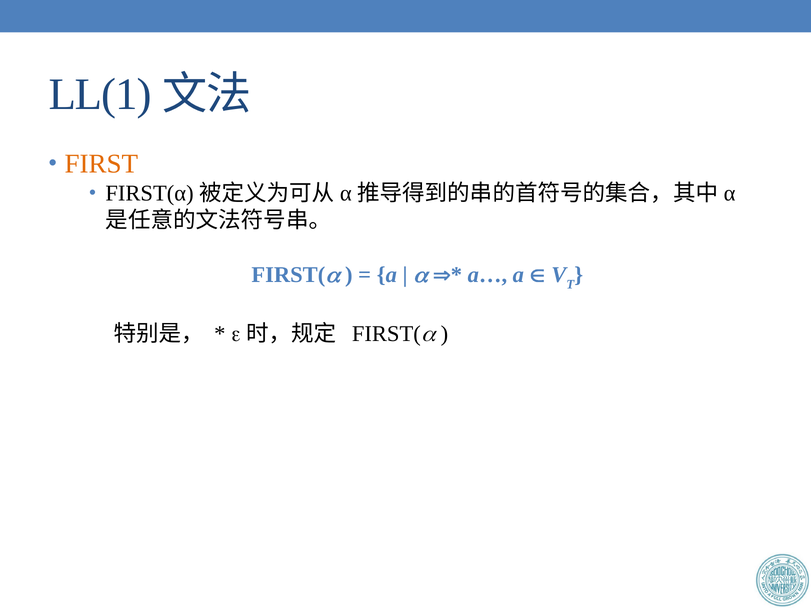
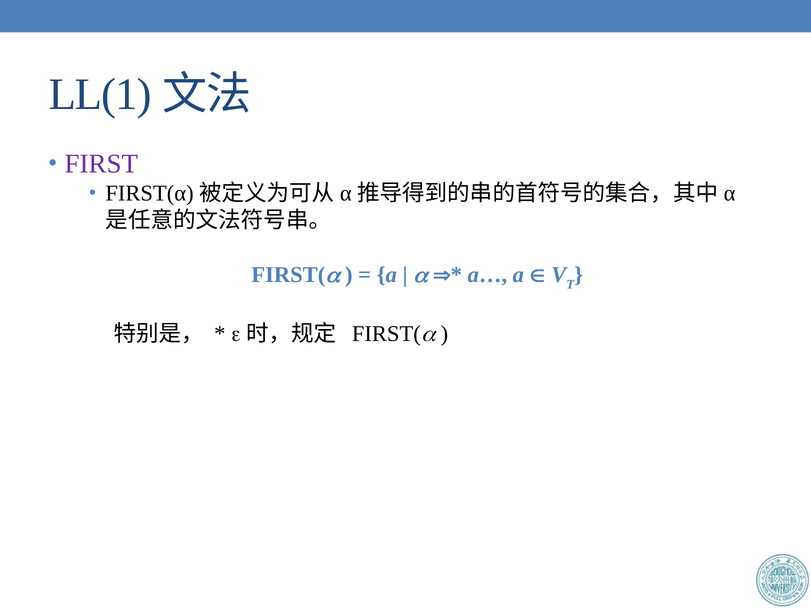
FIRST colour: orange -> purple
